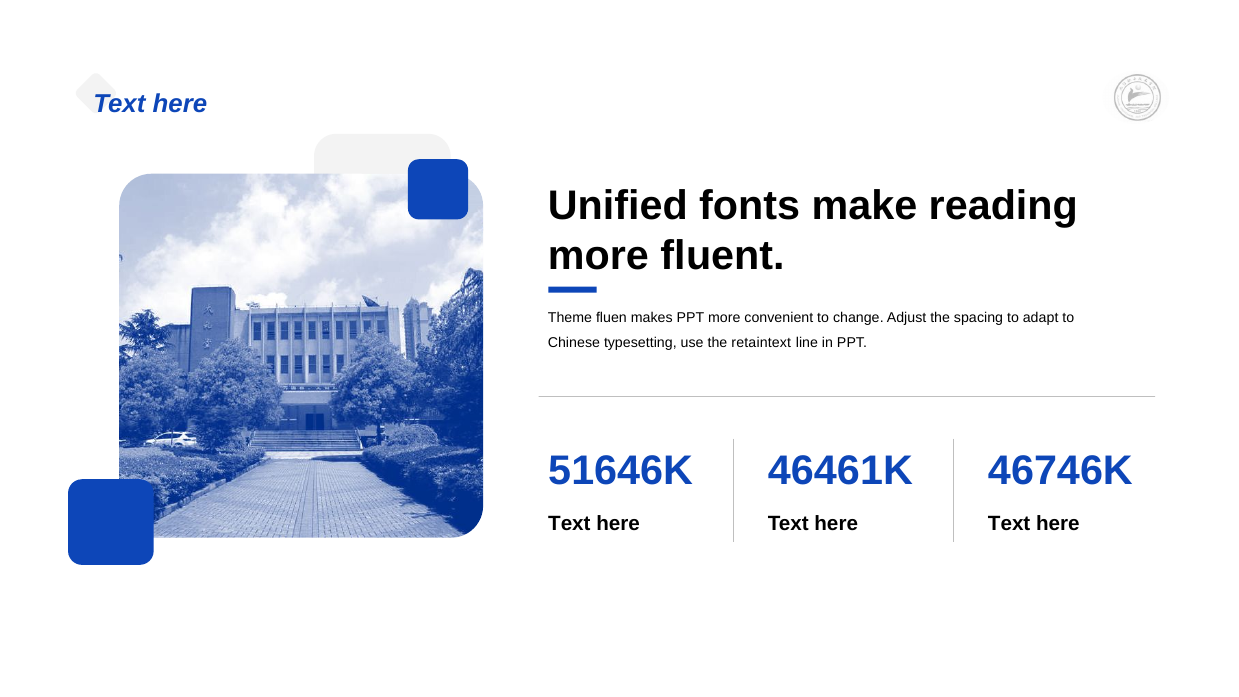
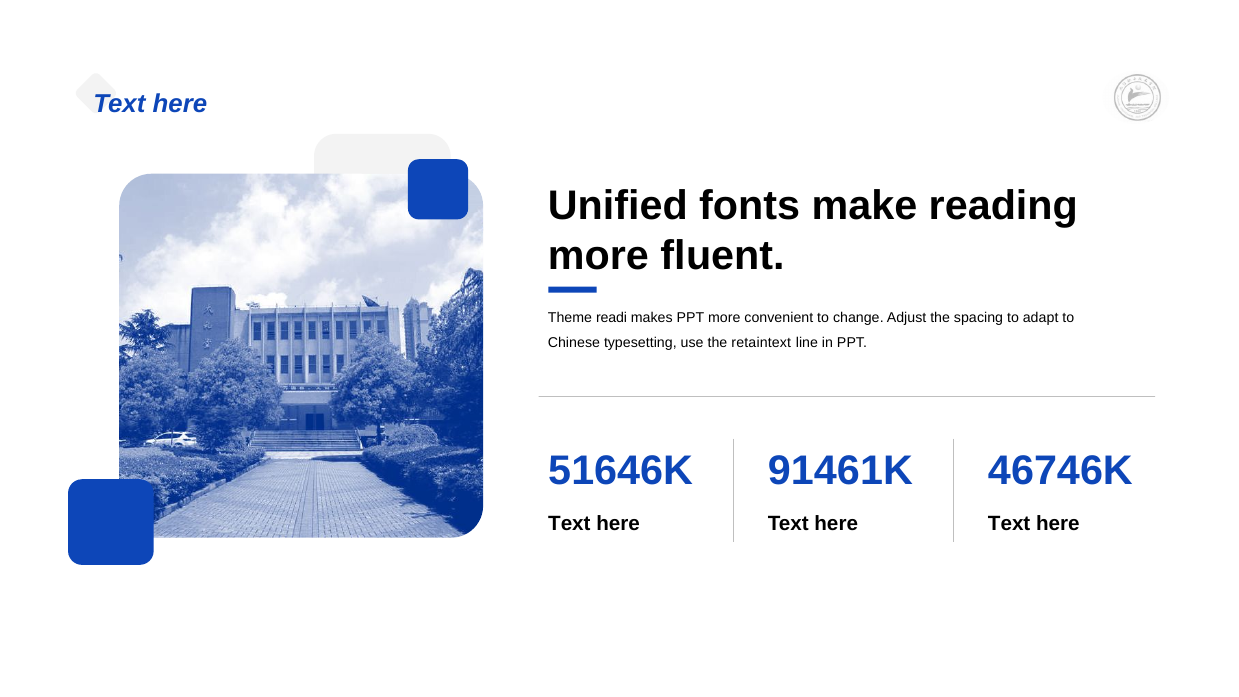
fluen: fluen -> readi
4646: 4646 -> 9146
